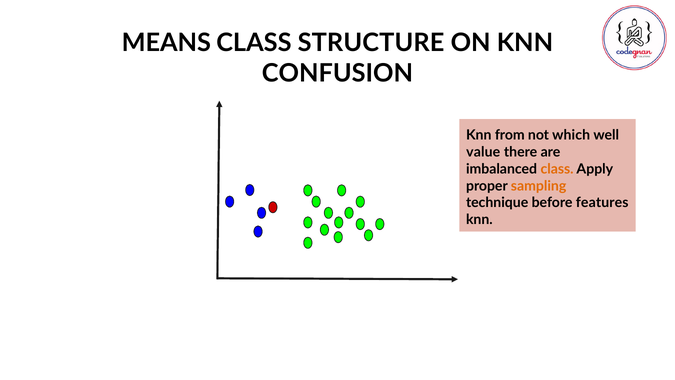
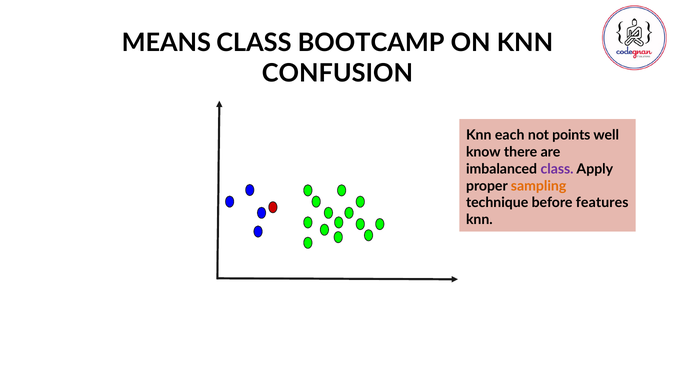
STRUCTURE: STRUCTURE -> BOOTCAMP
from: from -> each
which: which -> points
value: value -> know
class at (557, 169) colour: orange -> purple
